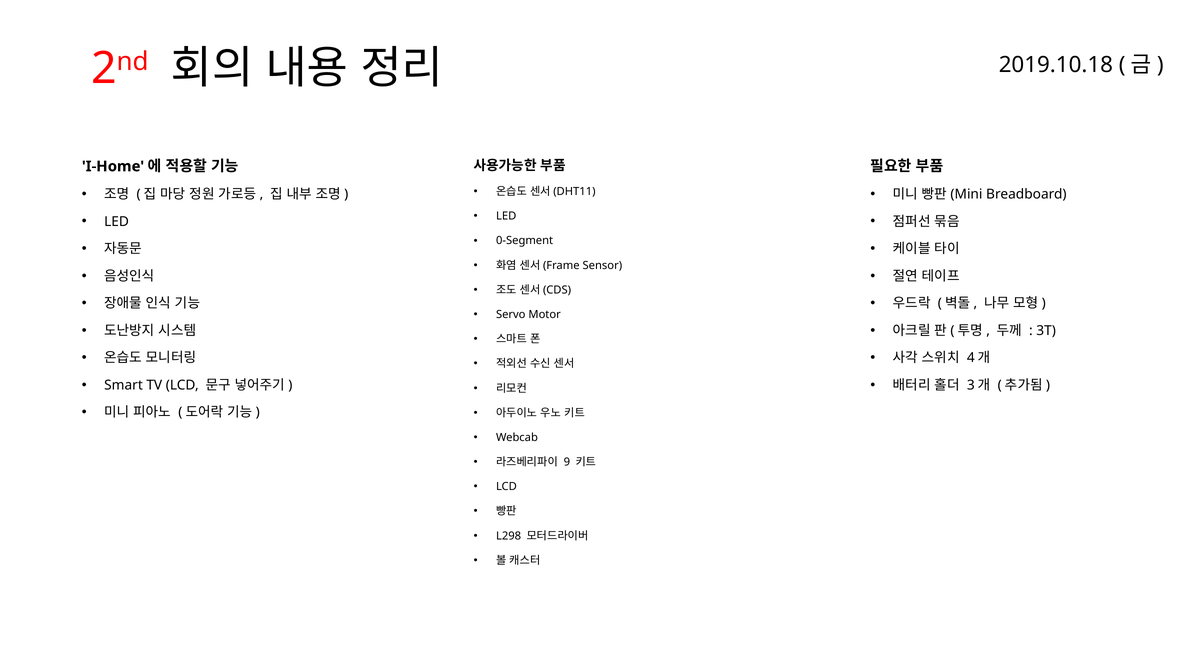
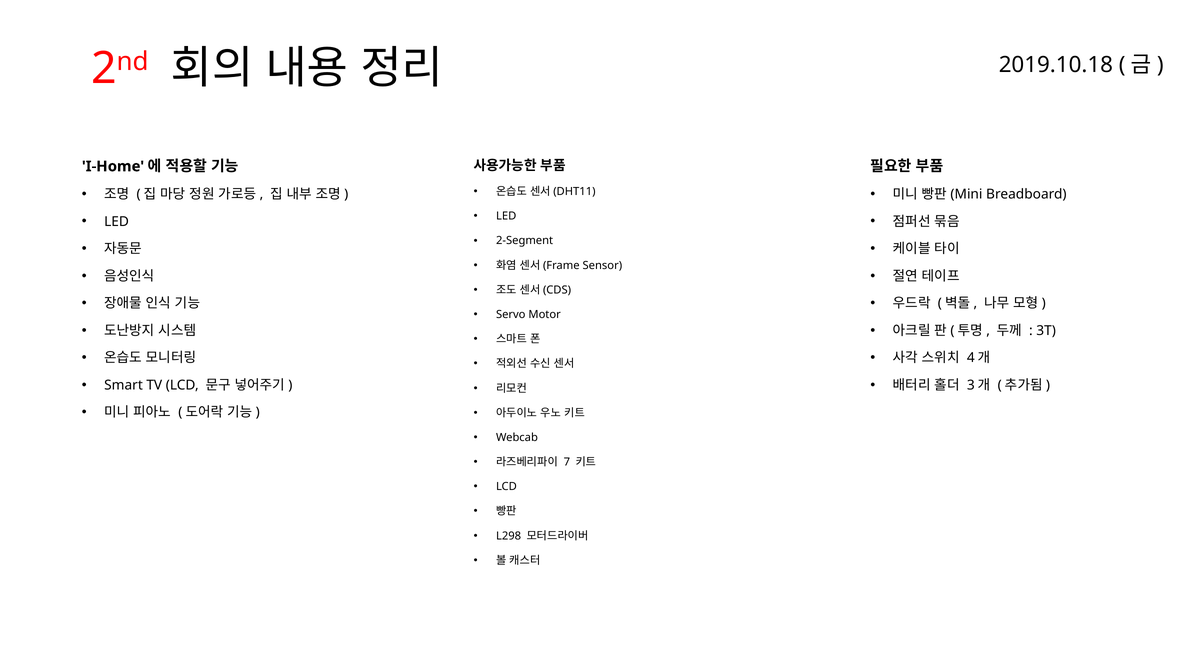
0-Segment: 0-Segment -> 2-Segment
9: 9 -> 7
